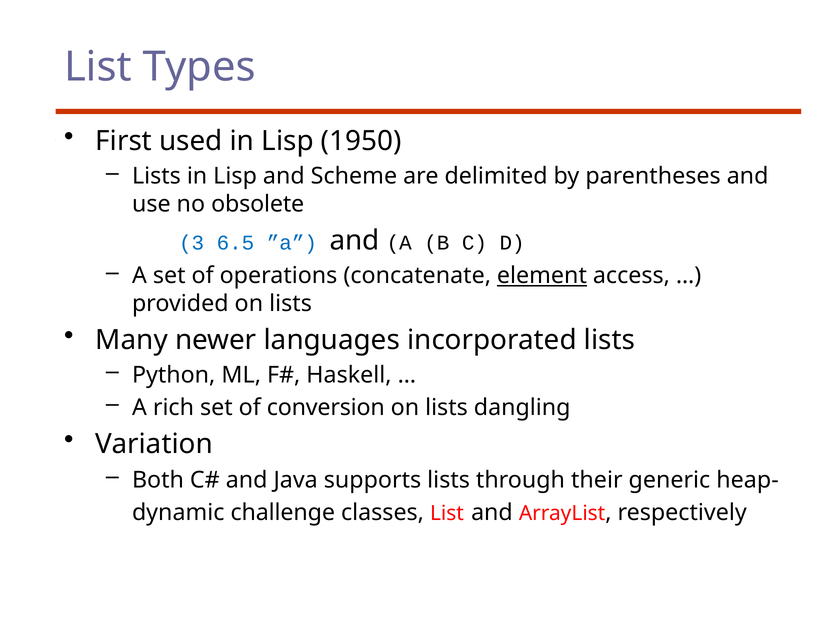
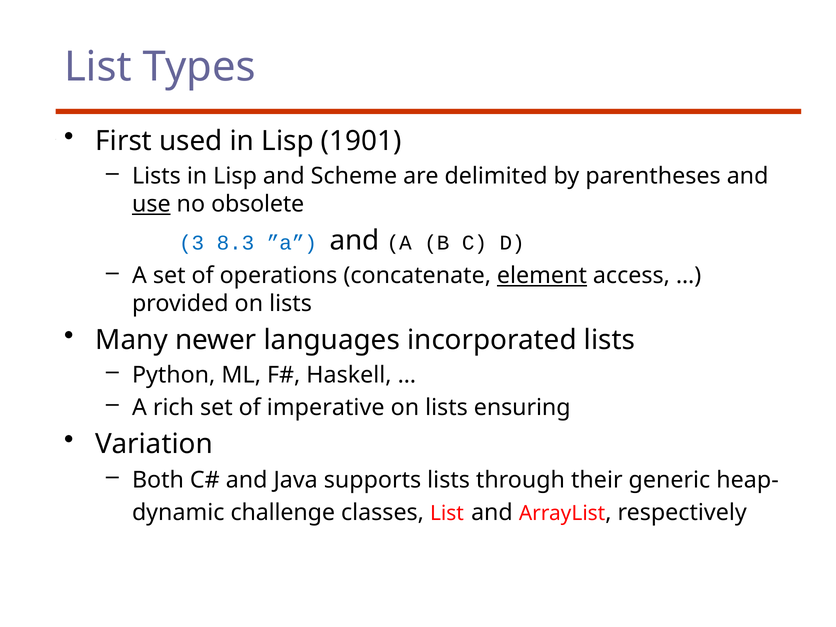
1950: 1950 -> 1901
use underline: none -> present
6.5: 6.5 -> 8.3
conversion: conversion -> imperative
dangling: dangling -> ensuring
